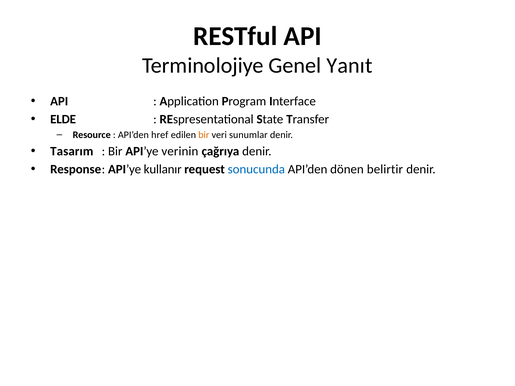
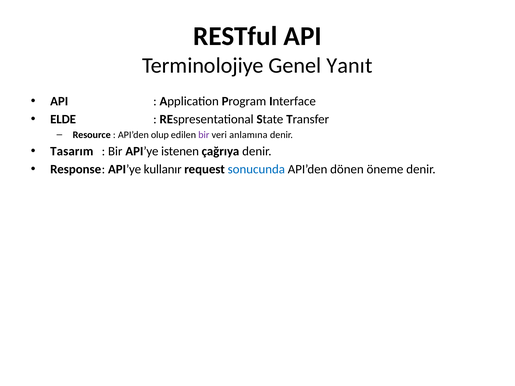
href: href -> olup
bir at (204, 135) colour: orange -> purple
sunumlar: sunumlar -> anlamına
verinin: verinin -> istenen
belirtir: belirtir -> öneme
